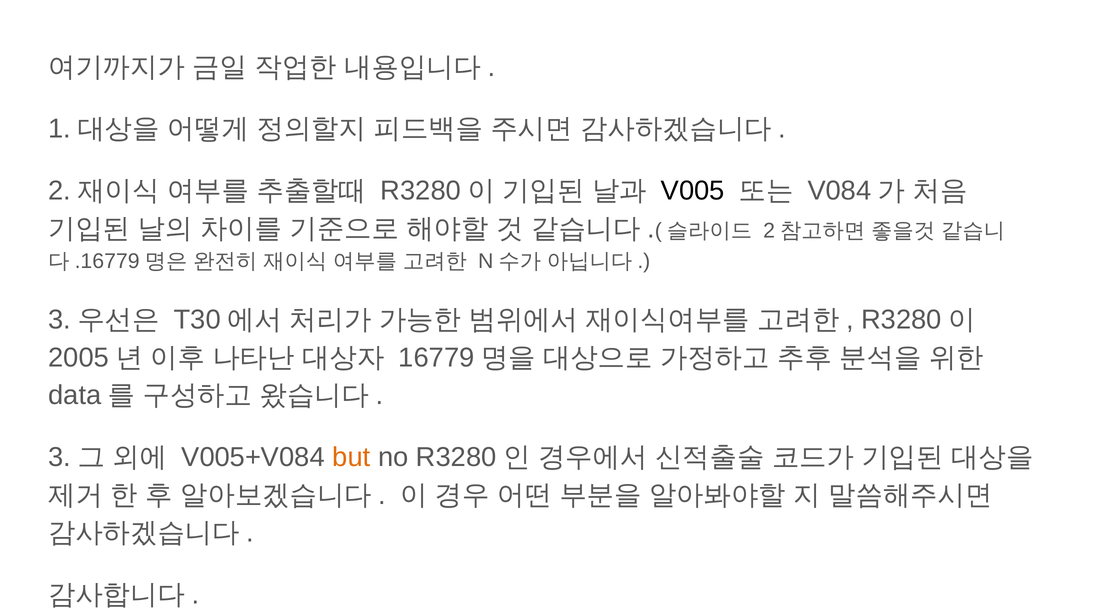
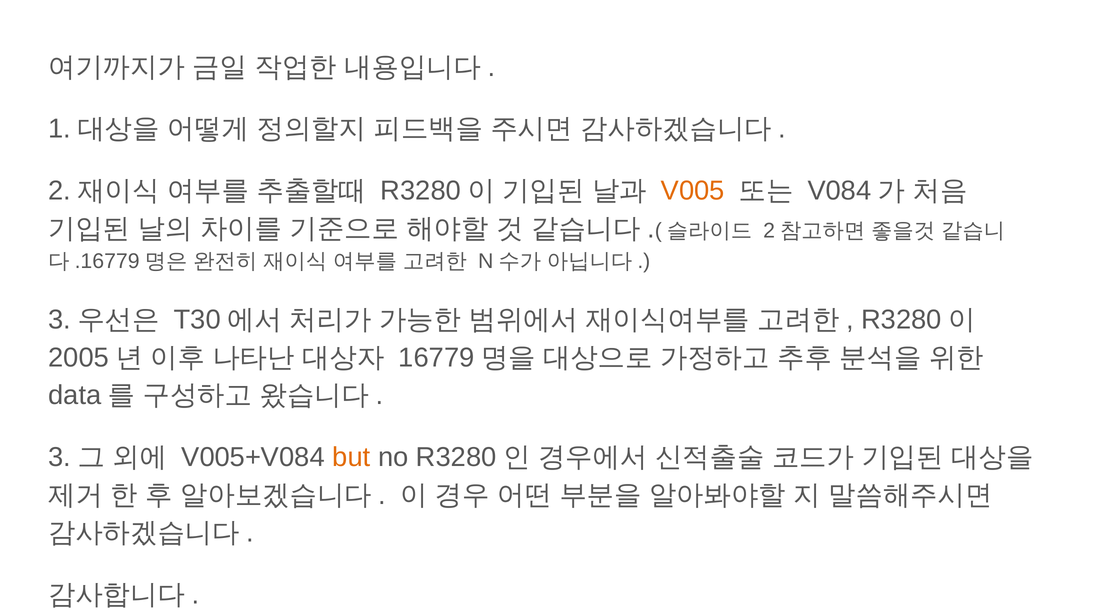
V005 colour: black -> orange
